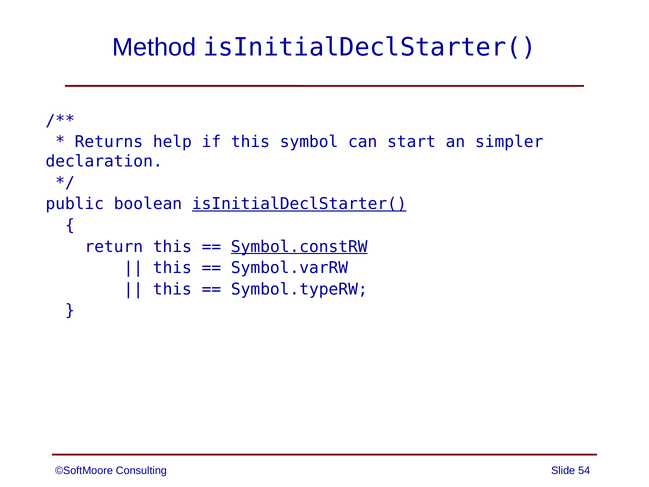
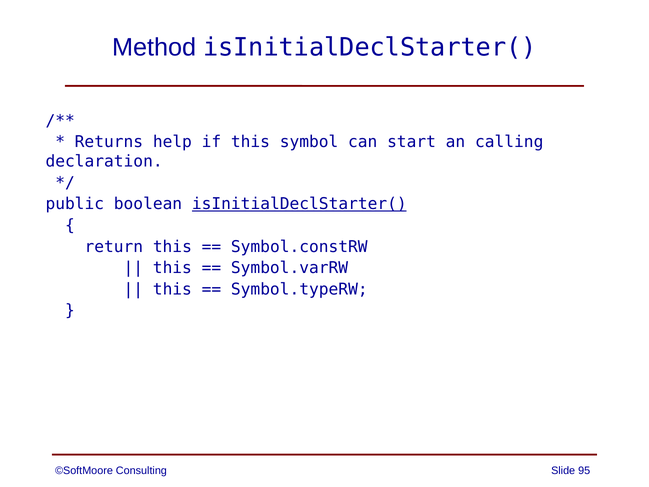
simpler: simpler -> calling
Symbol.constRW underline: present -> none
54: 54 -> 95
